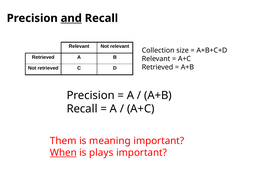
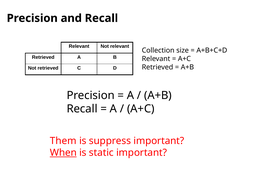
and underline: present -> none
meaning: meaning -> suppress
plays: plays -> static
